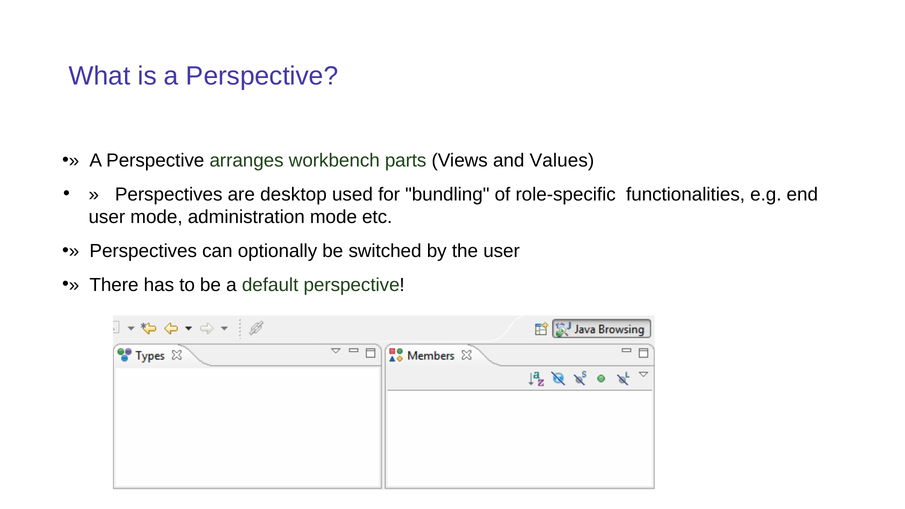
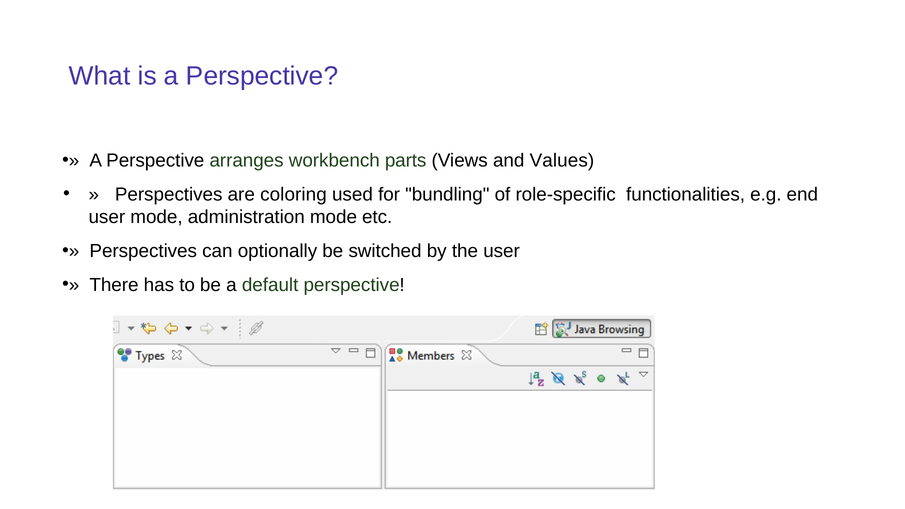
desktop: desktop -> coloring
